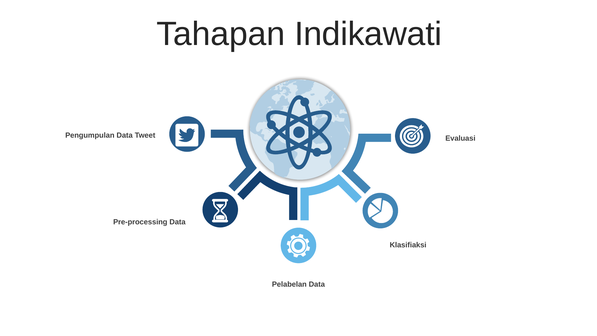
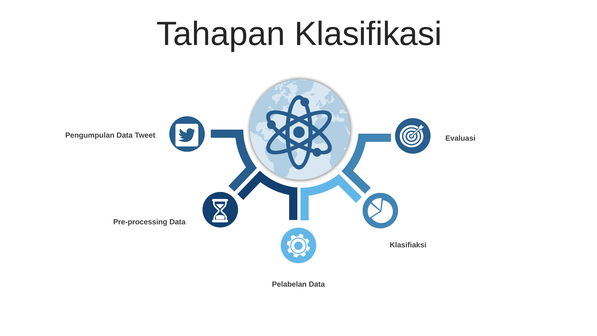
Indikawati: Indikawati -> Klasifikasi
